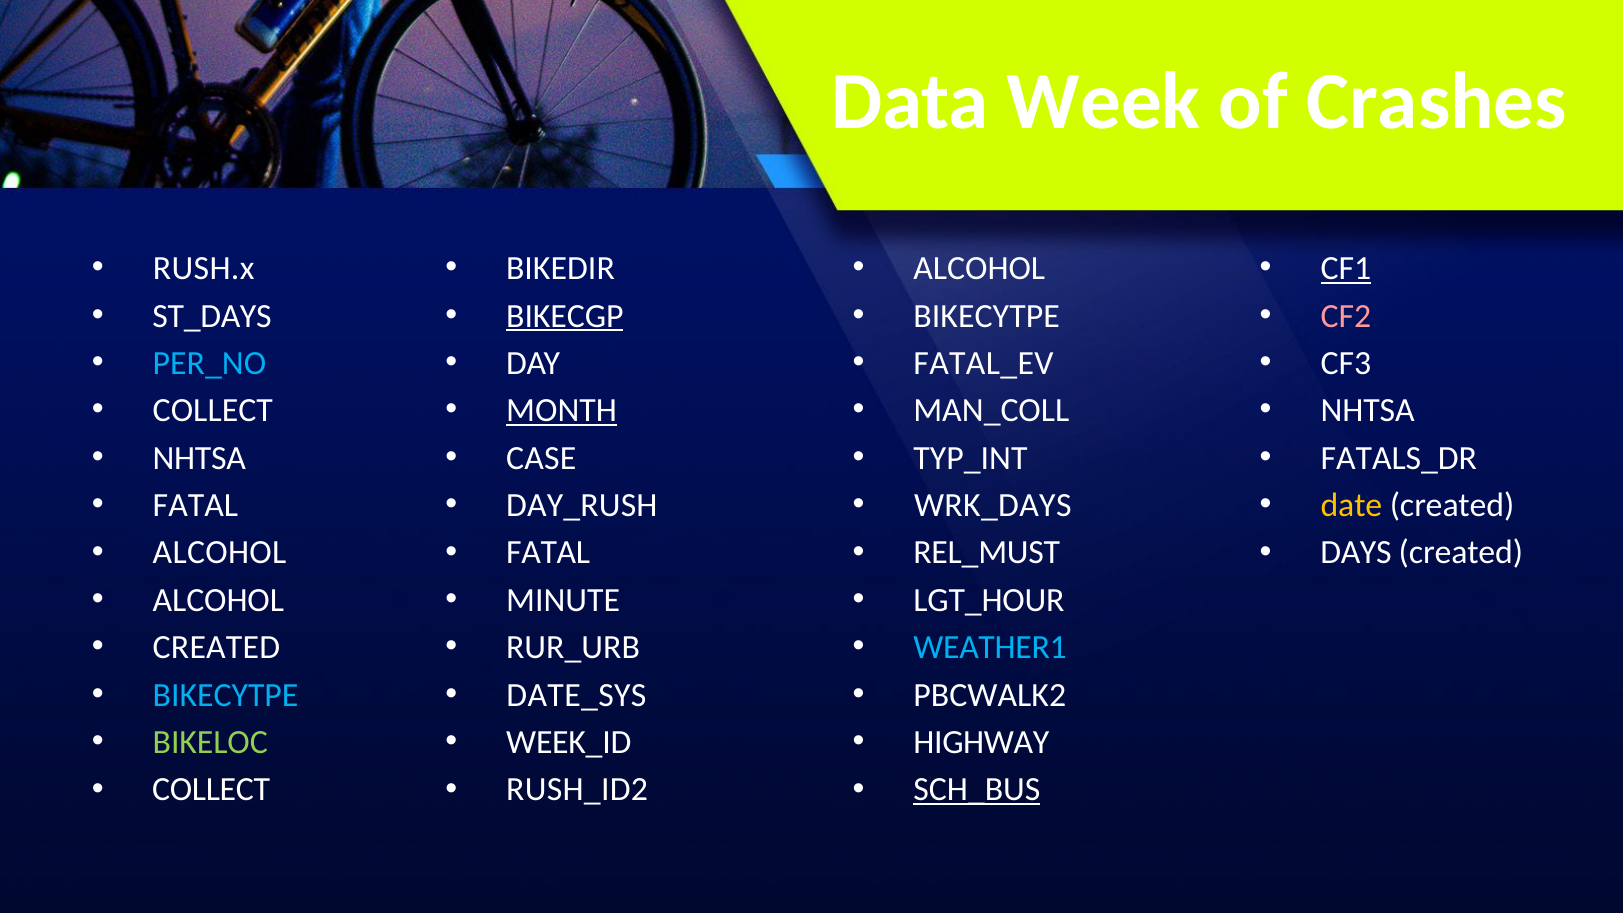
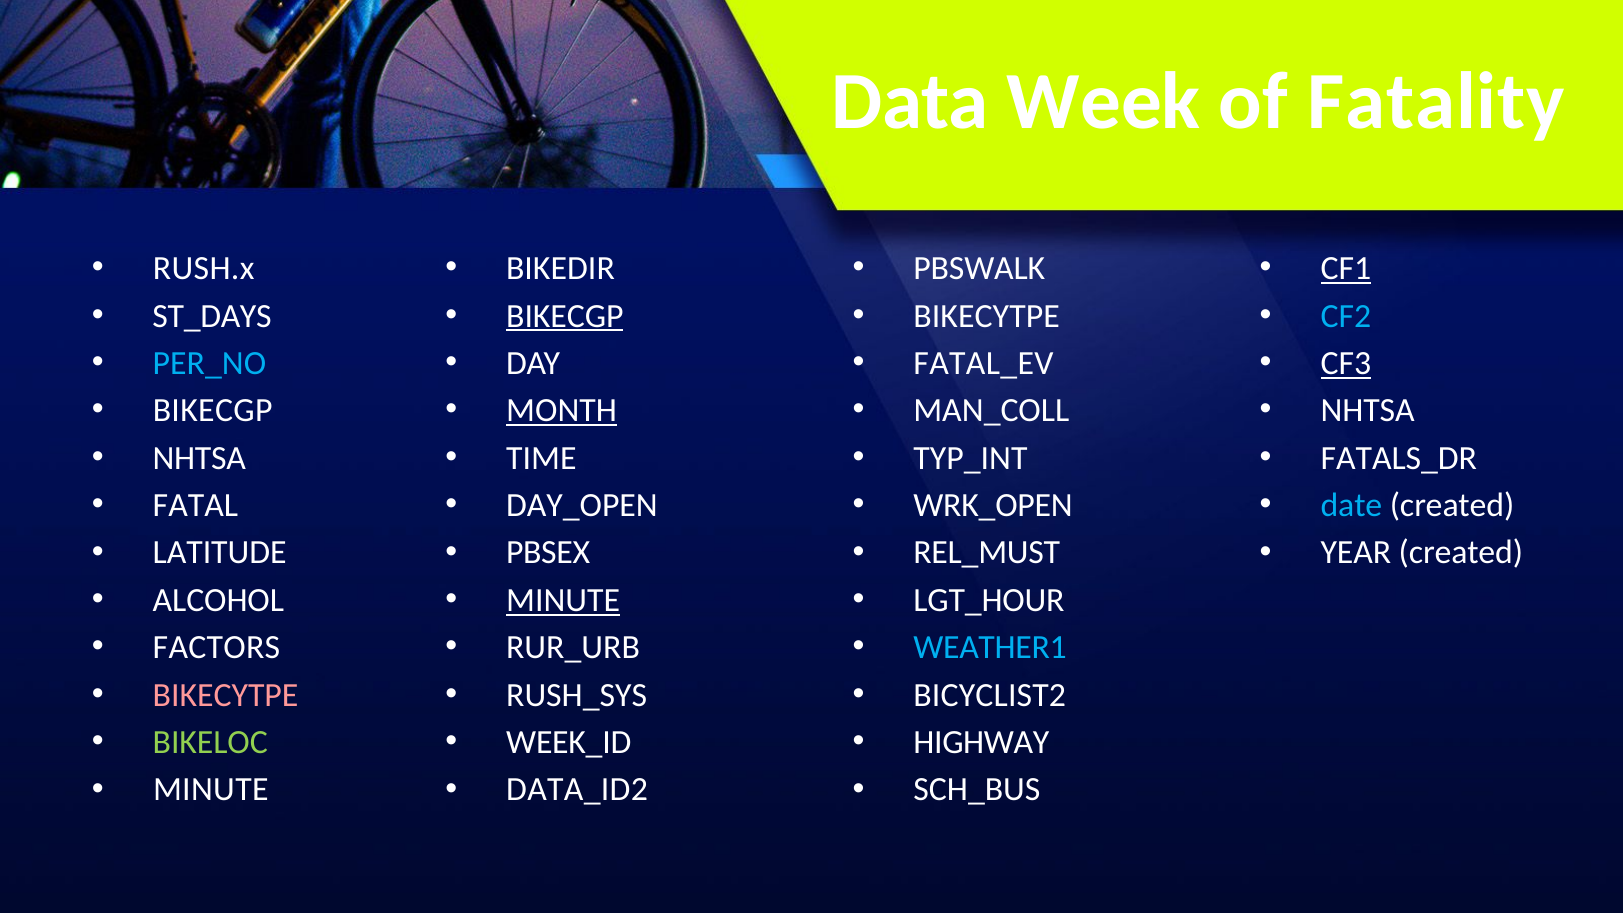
Crashes: Crashes -> Fatality
ALCOHOL at (979, 268): ALCOHOL -> PBSWALK
CF2 colour: pink -> light blue
CF3 underline: none -> present
COLLECT at (213, 411): COLLECT -> BIKECGP
CASE: CASE -> TIME
DAY_RUSH: DAY_RUSH -> DAY_OPEN
WRK_DAYS: WRK_DAYS -> WRK_OPEN
date colour: yellow -> light blue
ALCOHOL at (219, 553): ALCOHOL -> LATITUDE
FATAL at (548, 553): FATAL -> PBSEX
DAYS: DAYS -> YEAR
MINUTE at (563, 600) underline: none -> present
CREATED at (216, 648): CREATED -> FACTORS
BIKECYTPE at (226, 695) colour: light blue -> pink
DATE_SYS: DATE_SYS -> RUSH_SYS
PBCWALK2: PBCWALK2 -> BICYCLIST2
COLLECT at (211, 790): COLLECT -> MINUTE
RUSH_ID2: RUSH_ID2 -> DATA_ID2
SCH_BUS underline: present -> none
